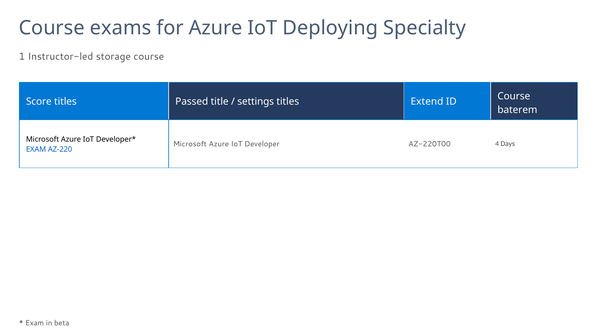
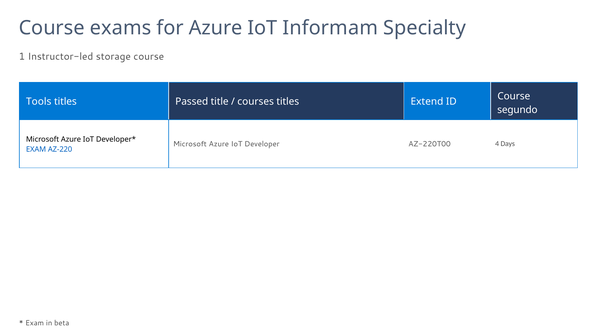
Deploying: Deploying -> Informam
Score: Score -> Tools
settings: settings -> courses
baterem: baterem -> segundo
